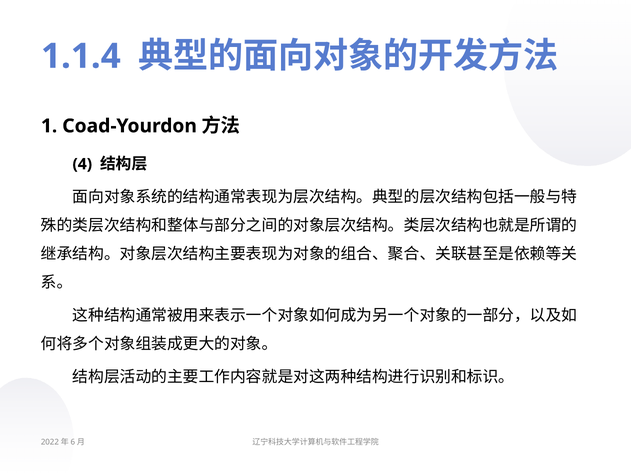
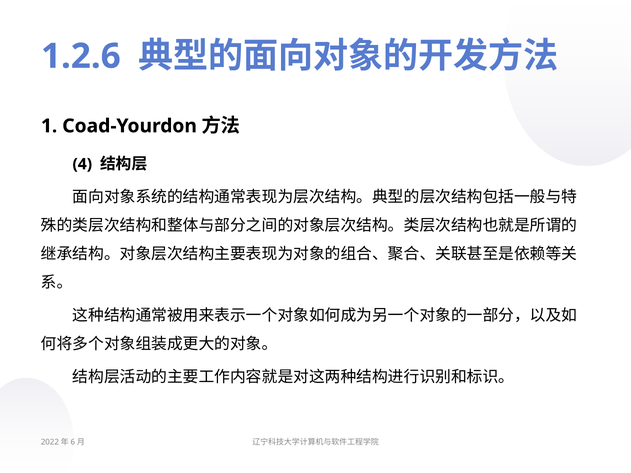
1.1.4: 1.1.4 -> 1.2.6
